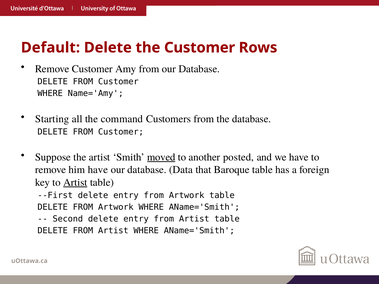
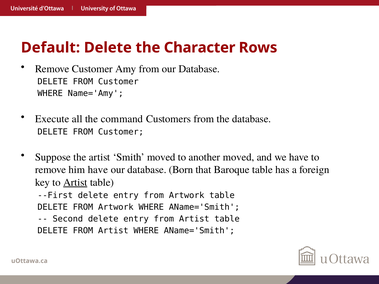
the Customer: Customer -> Character
Starting: Starting -> Execute
moved at (161, 157) underline: present -> none
another posted: posted -> moved
Data: Data -> Born
